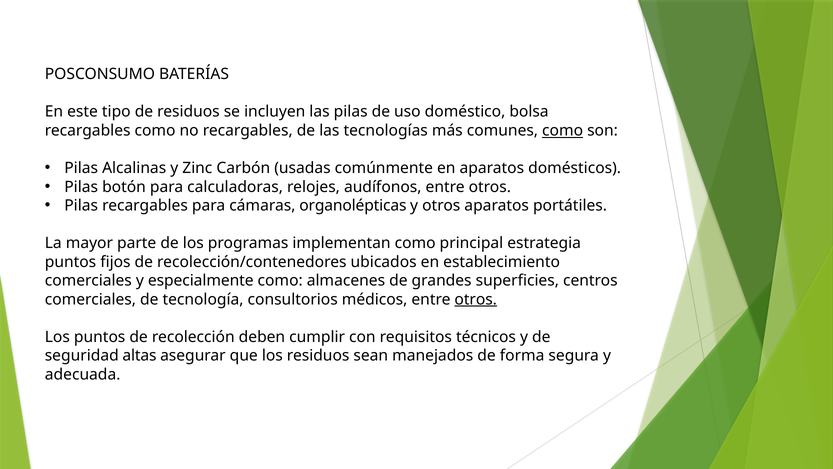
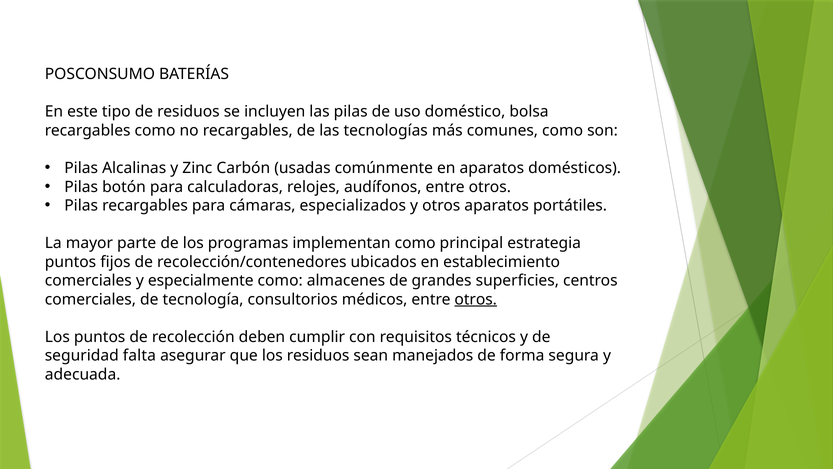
como at (563, 130) underline: present -> none
organolépticas: organolépticas -> especializados
altas: altas -> falta
